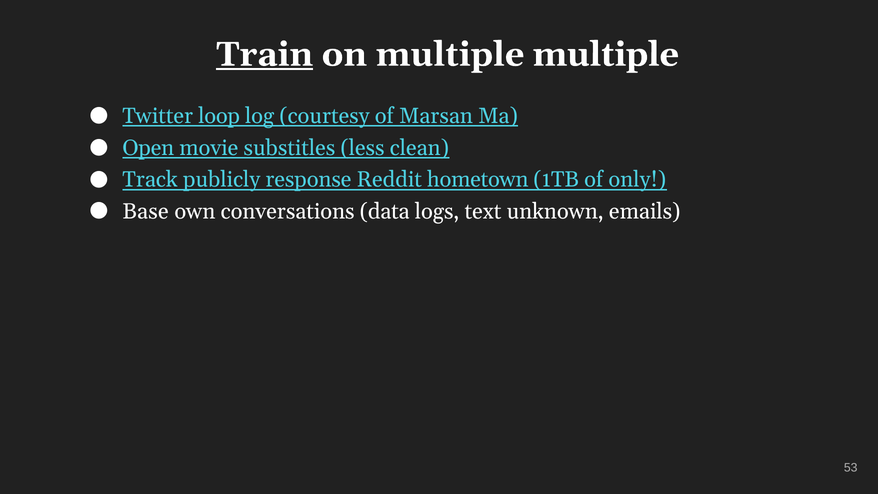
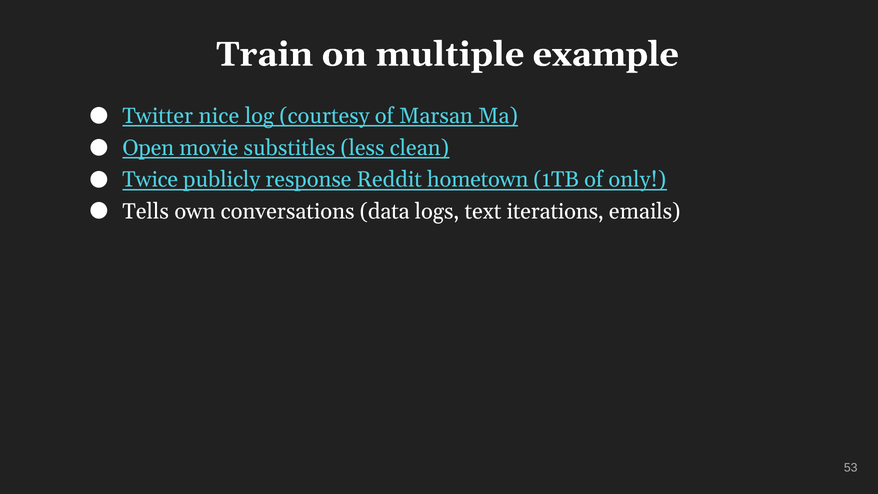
Train underline: present -> none
multiple multiple: multiple -> example
loop: loop -> nice
Track: Track -> Twice
Base: Base -> Tells
unknown: unknown -> iterations
